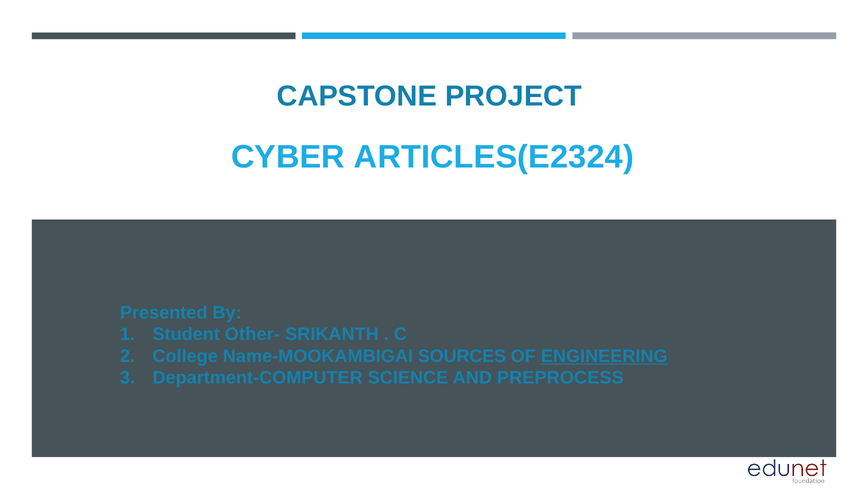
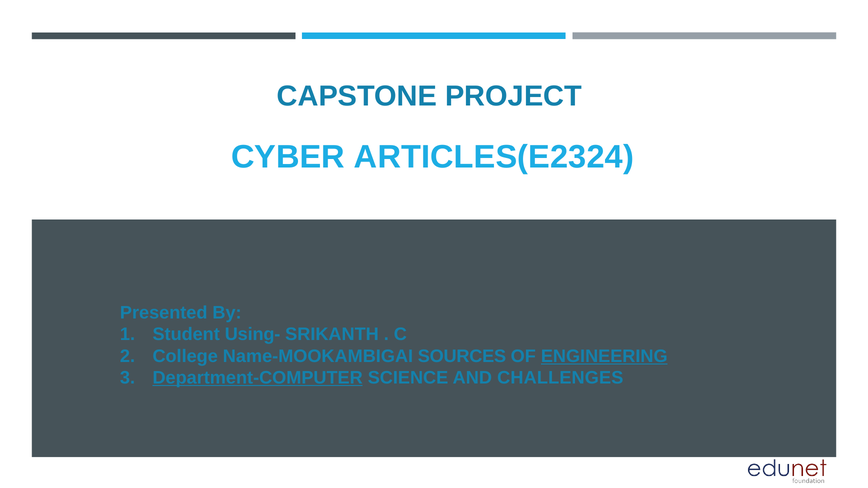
Other-: Other- -> Using-
Department-COMPUTER underline: none -> present
PREPROCESS: PREPROCESS -> CHALLENGES
